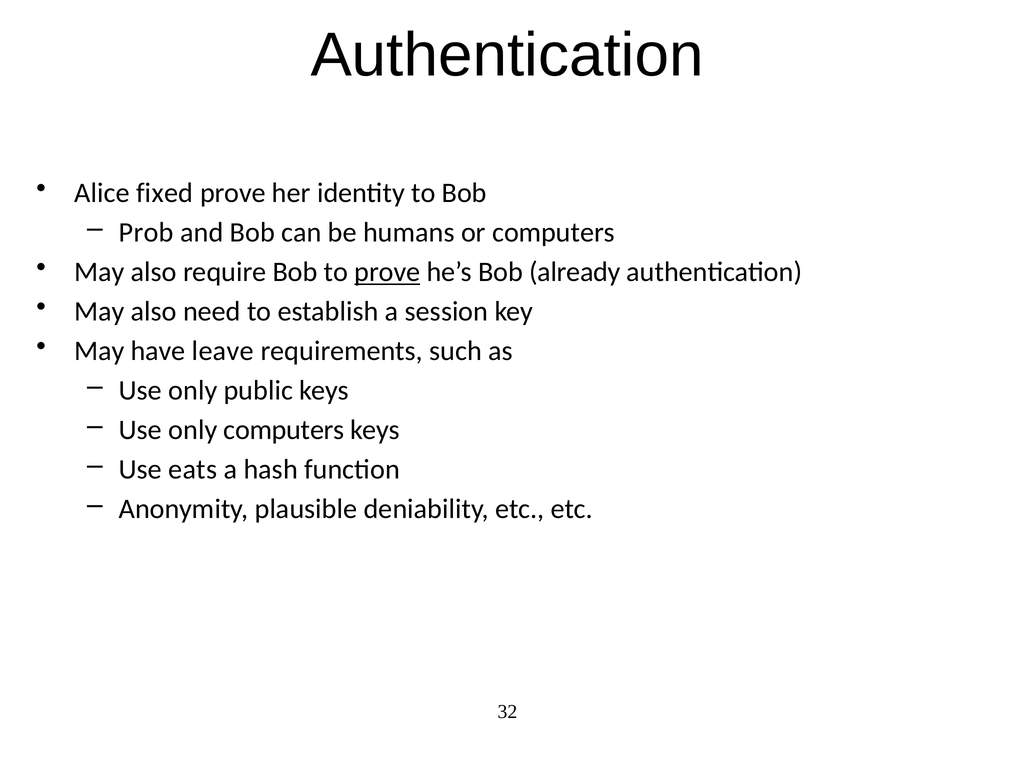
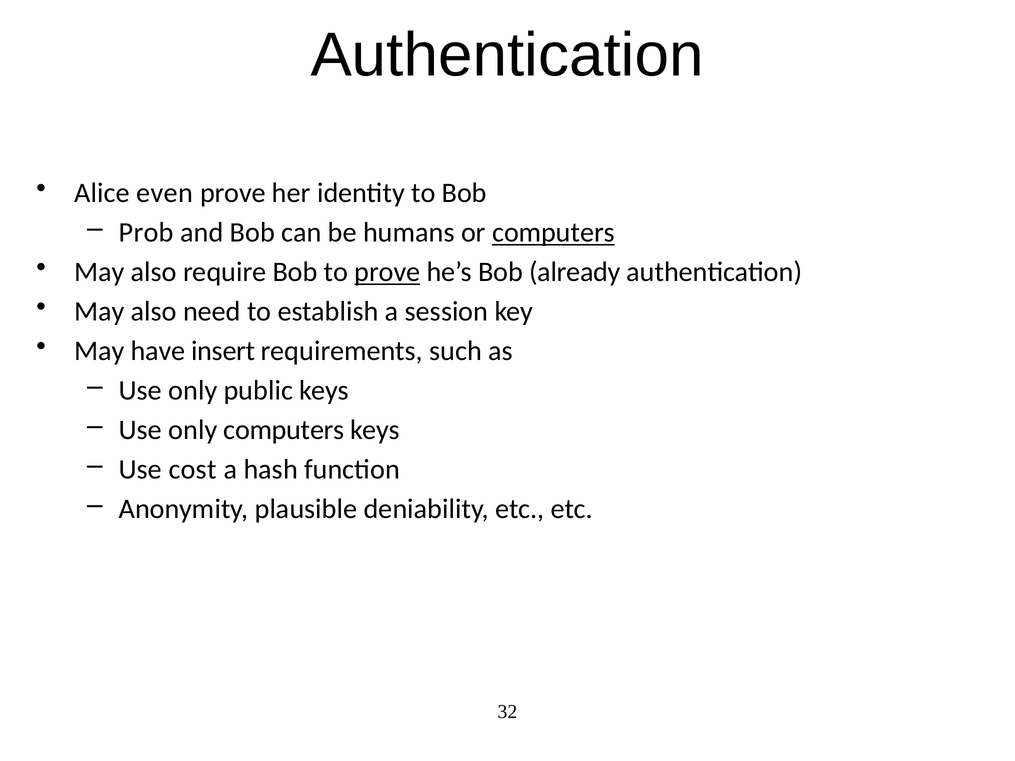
fixed: fixed -> even
computers at (553, 233) underline: none -> present
leave: leave -> insert
eats: eats -> cost
